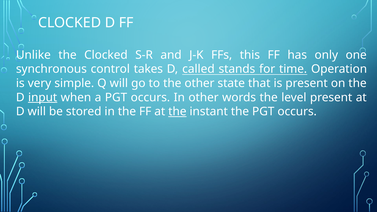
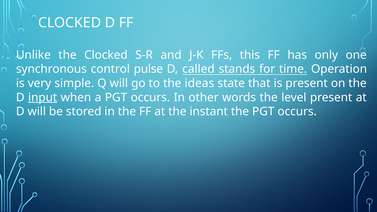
takes: takes -> pulse
the other: other -> ideas
the at (177, 112) underline: present -> none
